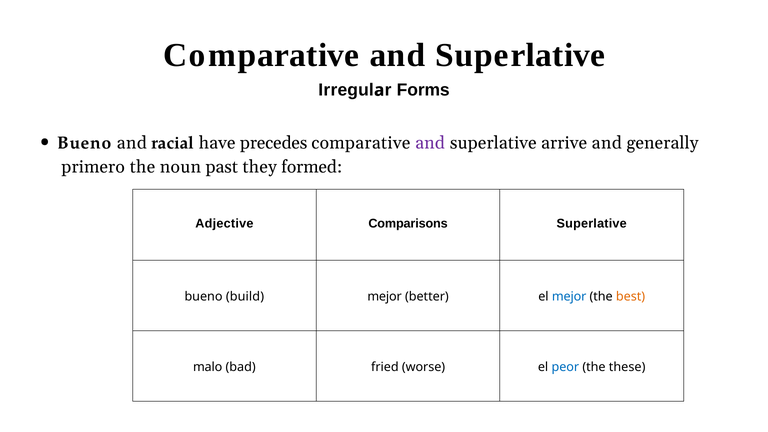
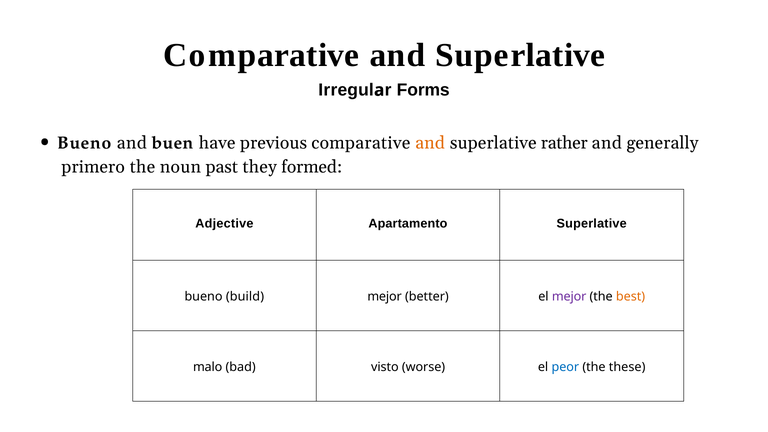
racial: racial -> buen
precedes: precedes -> previous
and at (430, 143) colour: purple -> orange
arrive: arrive -> rather
Comparisons: Comparisons -> Apartamento
mejor at (569, 297) colour: blue -> purple
fried: fried -> visto
